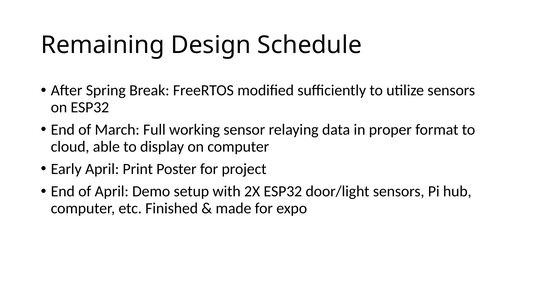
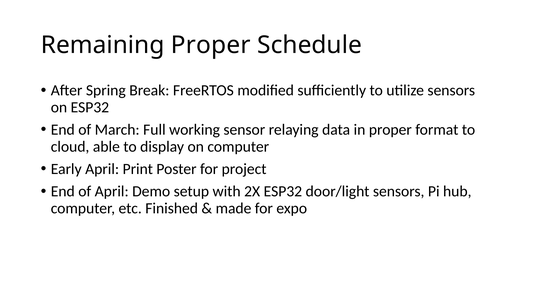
Remaining Design: Design -> Proper
